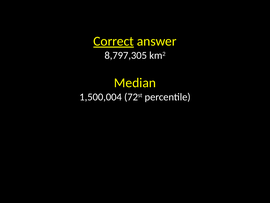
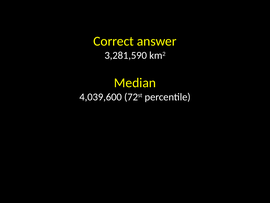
Correct underline: present -> none
8,797,305: 8,797,305 -> 3,281,590
1,500,004: 1,500,004 -> 4,039,600
